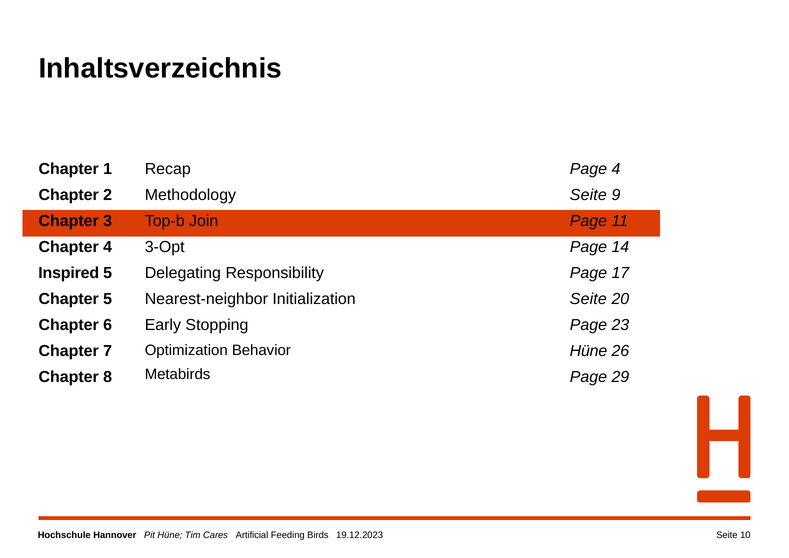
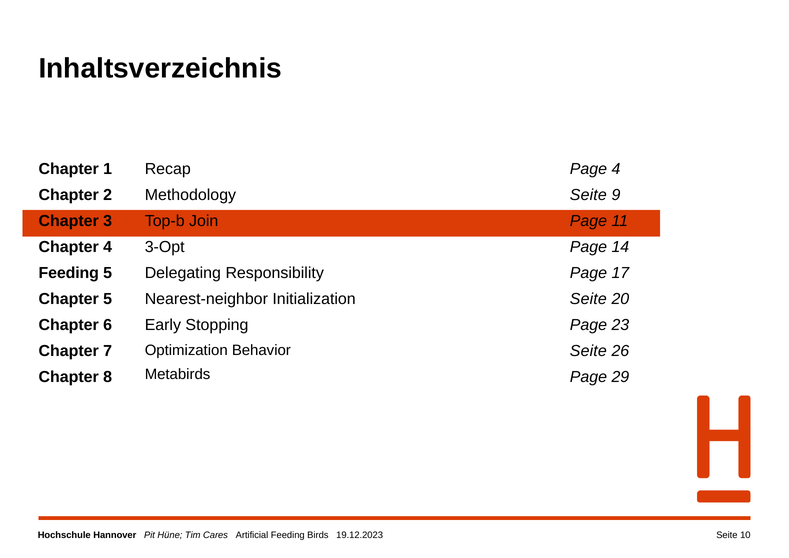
Inspired at (69, 273): Inspired -> Feeding
Hüne at (588, 351): Hüne -> Seite
